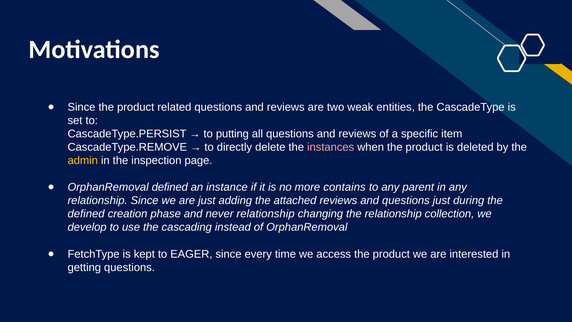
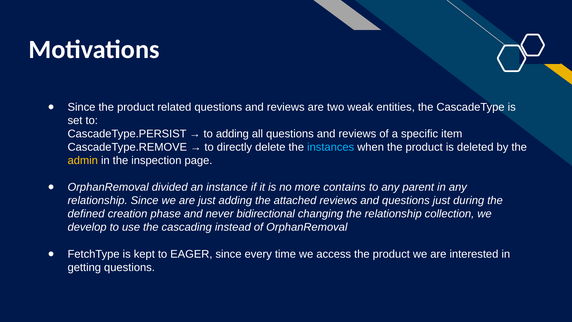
to putting: putting -> adding
instances colour: pink -> light blue
OrphanRemoval defined: defined -> divided
never relationship: relationship -> bidirectional
